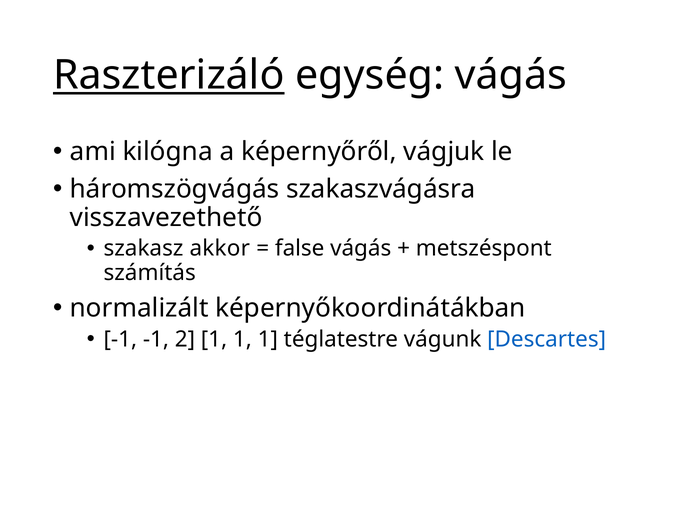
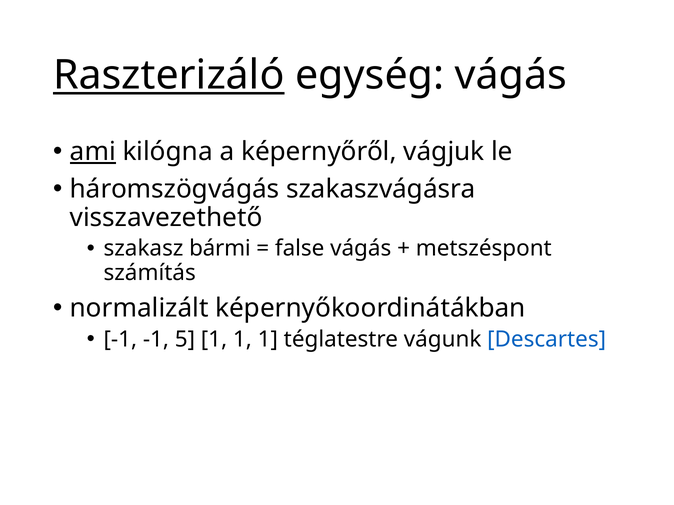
ami underline: none -> present
akkor: akkor -> bármi
2: 2 -> 5
